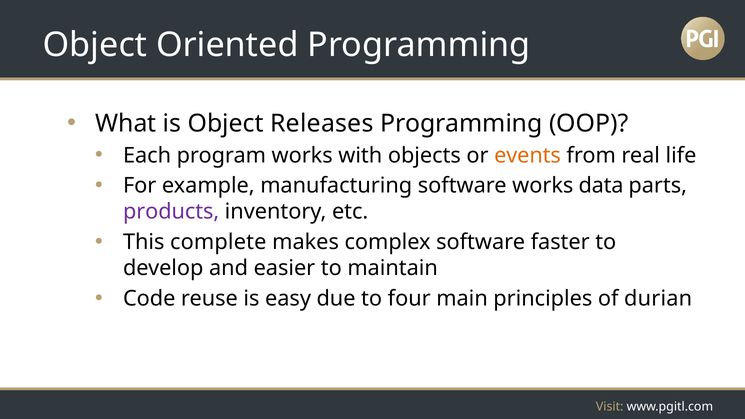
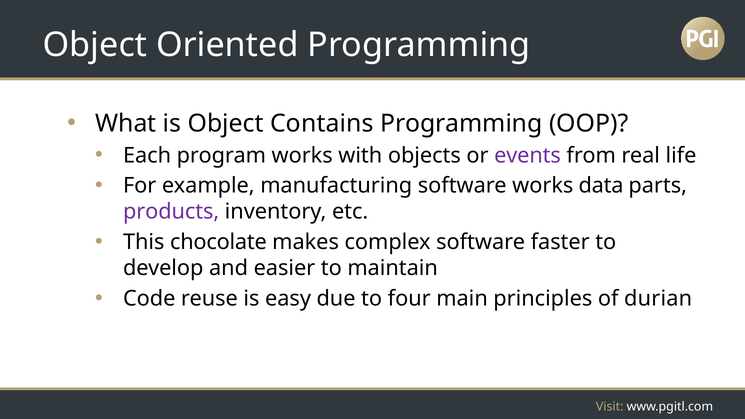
Releases: Releases -> Contains
events colour: orange -> purple
complete: complete -> chocolate
